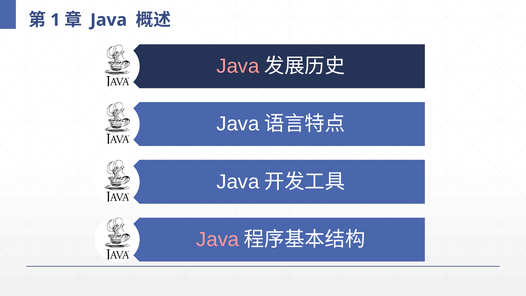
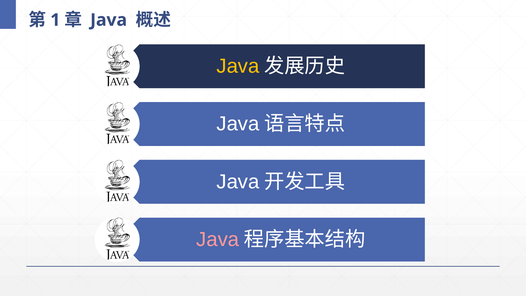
Java at (238, 66) colour: pink -> yellow
